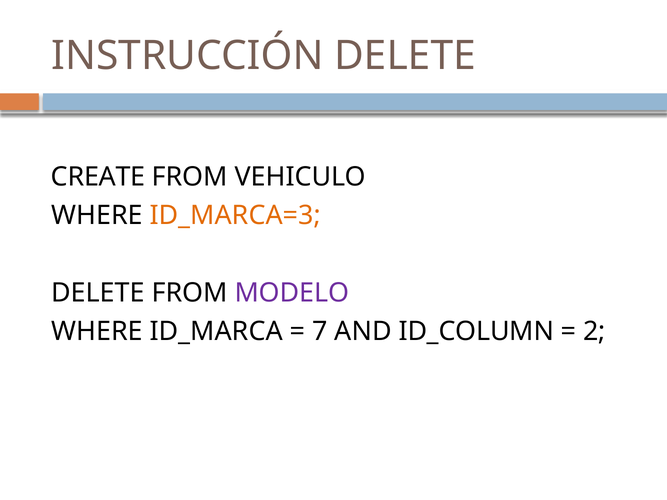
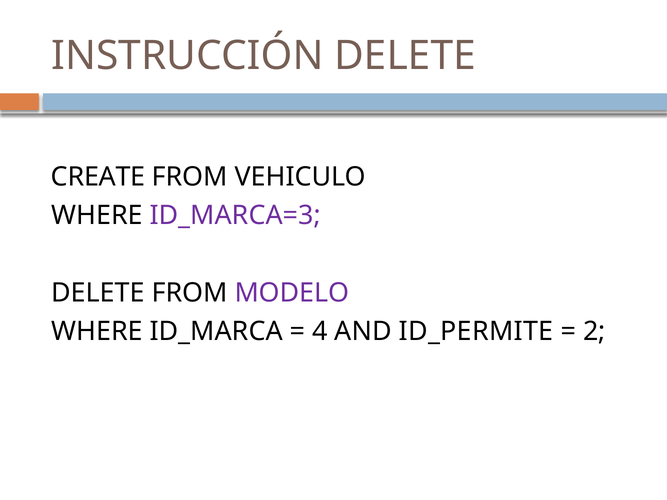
ID_MARCA=3 colour: orange -> purple
7: 7 -> 4
ID_COLUMN: ID_COLUMN -> ID_PERMITE
